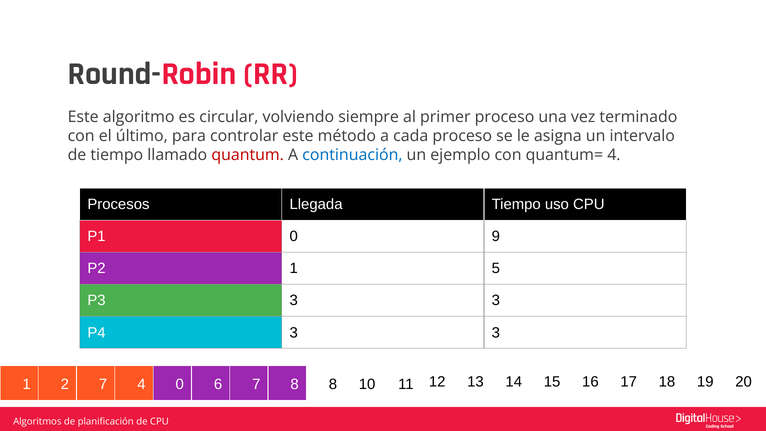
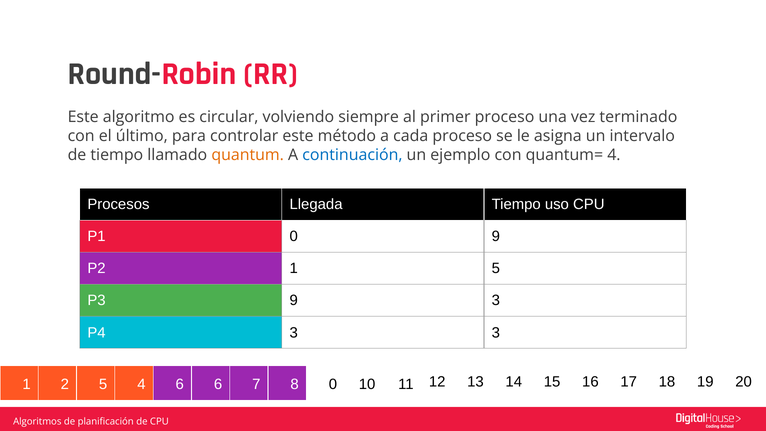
quantum colour: red -> orange
P3 3: 3 -> 9
2 7: 7 -> 5
4 0: 0 -> 6
8 8: 8 -> 0
